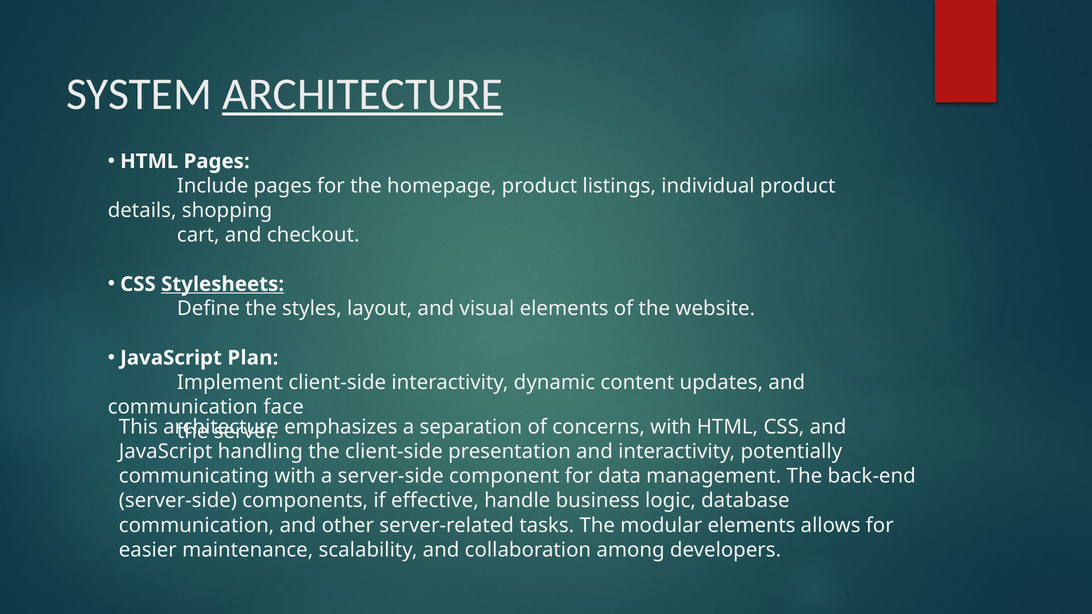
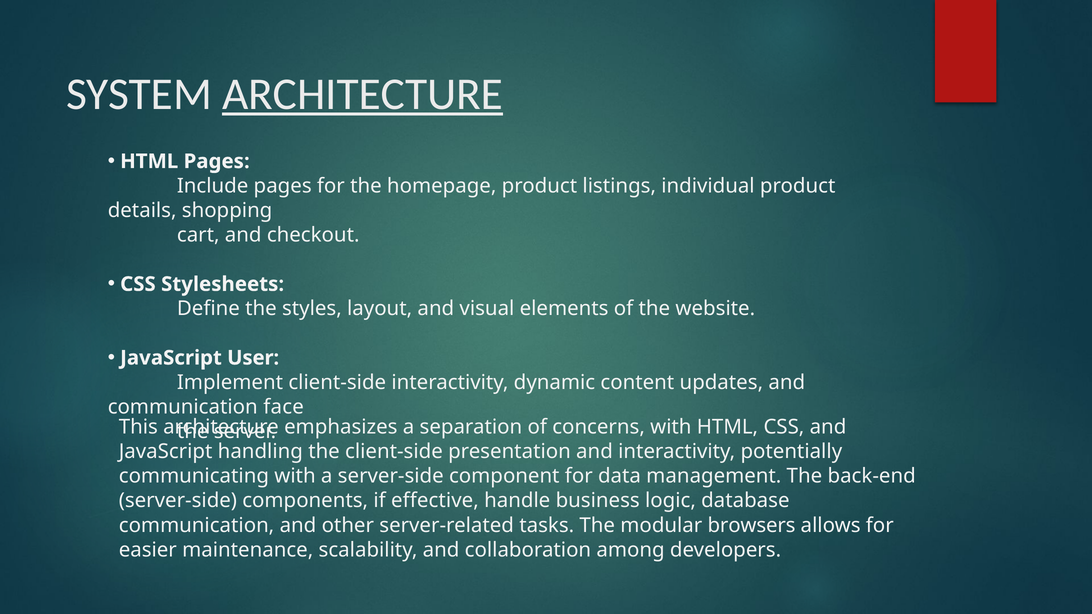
Stylesheets underline: present -> none
Plan: Plan -> User
modular elements: elements -> browsers
